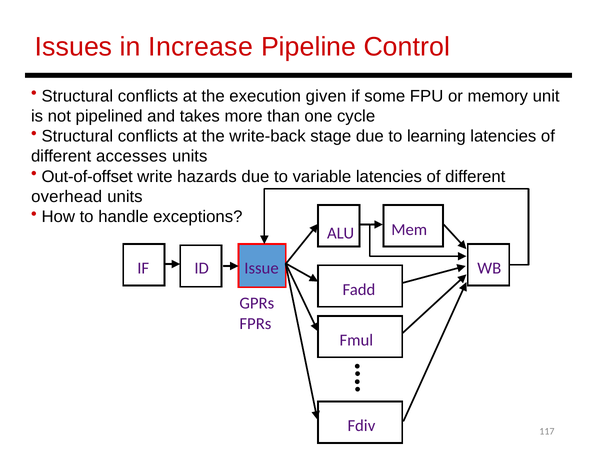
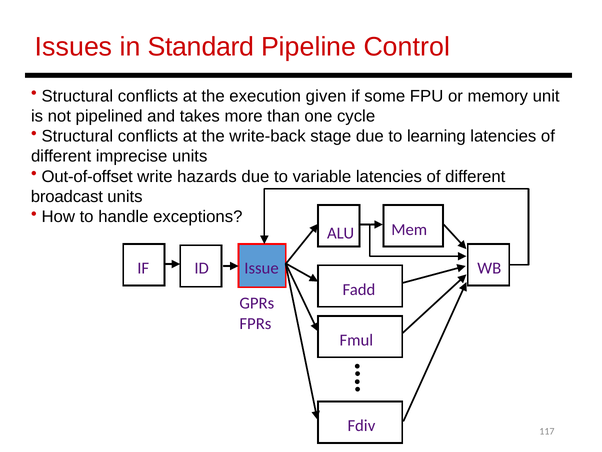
Increase: Increase -> Standard
accesses: accesses -> imprecise
overhead: overhead -> broadcast
